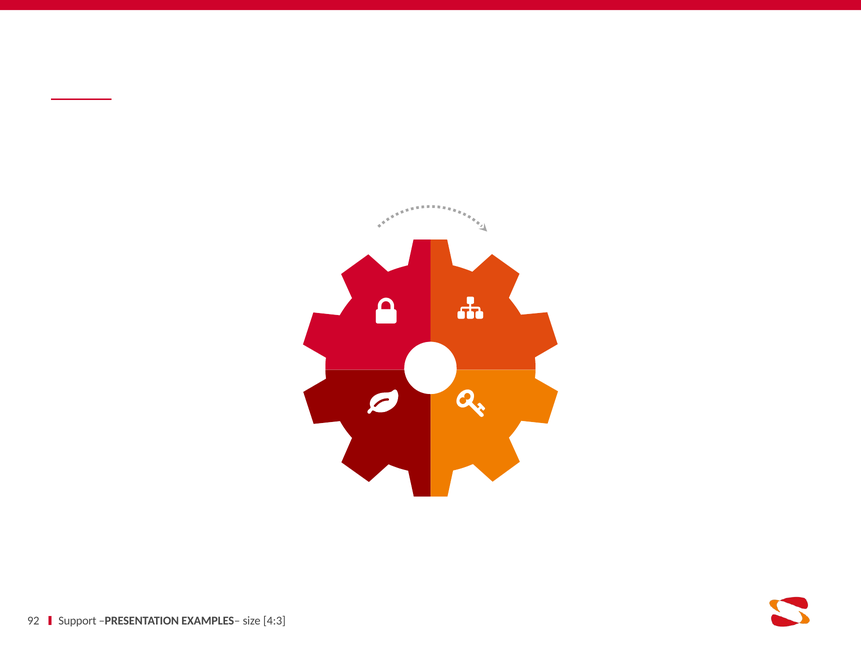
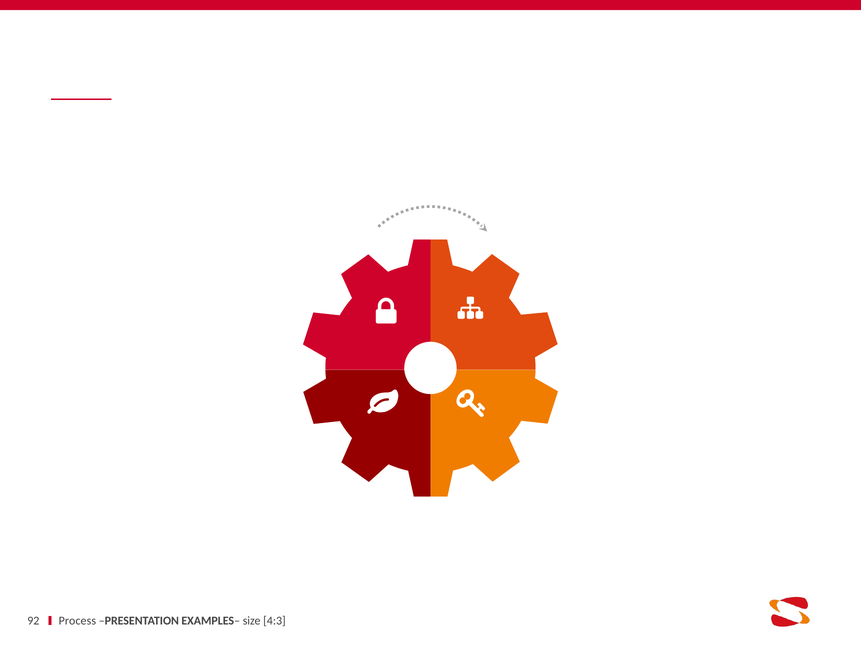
Support: Support -> Process
